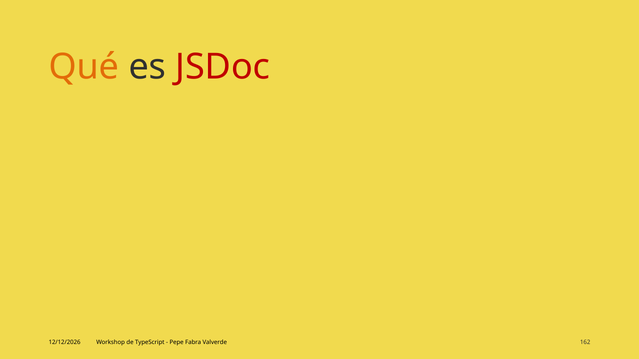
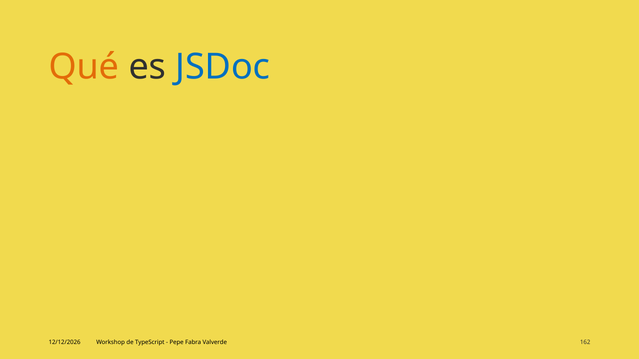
JSDoc colour: red -> blue
